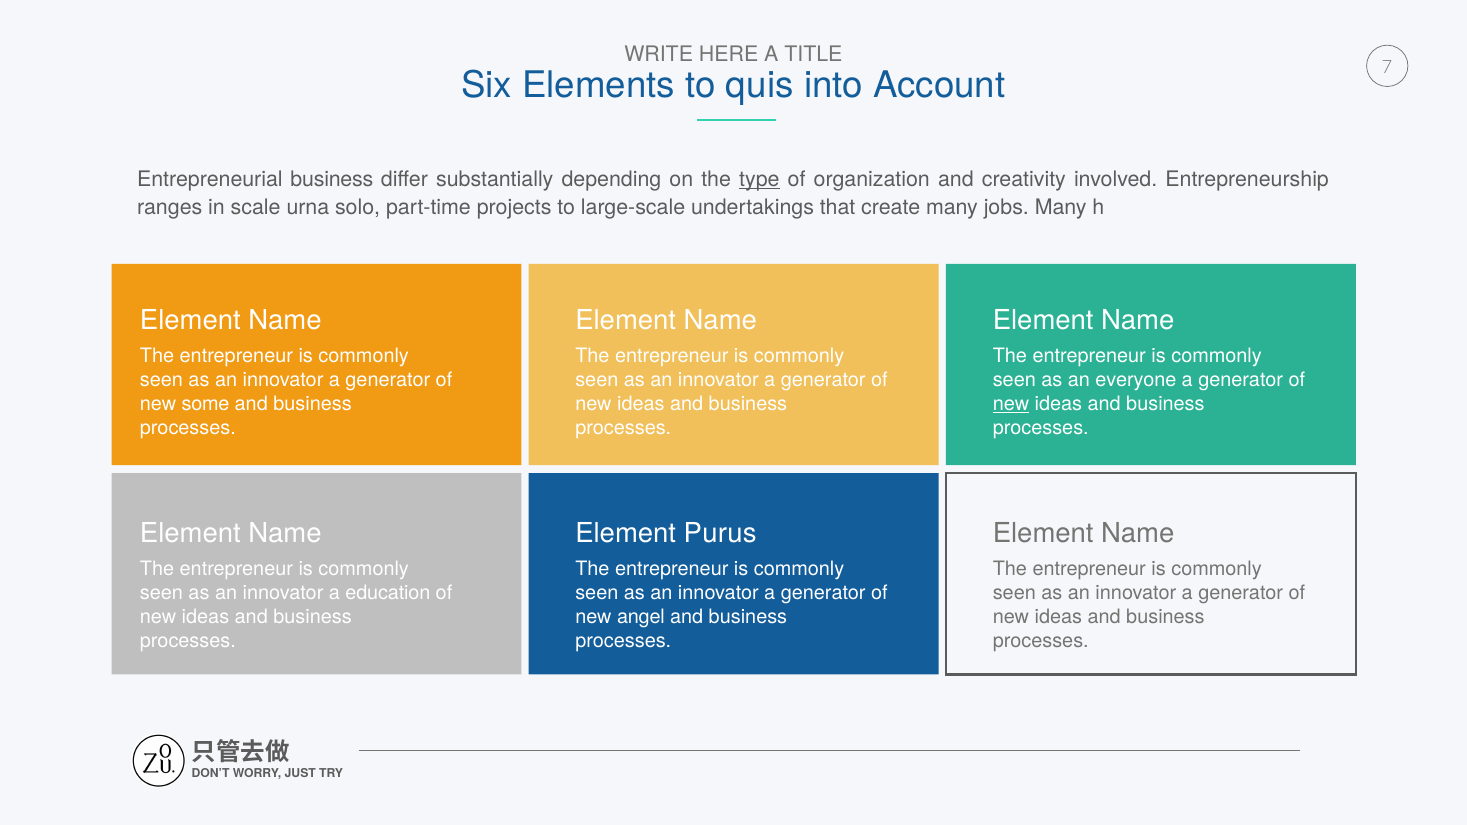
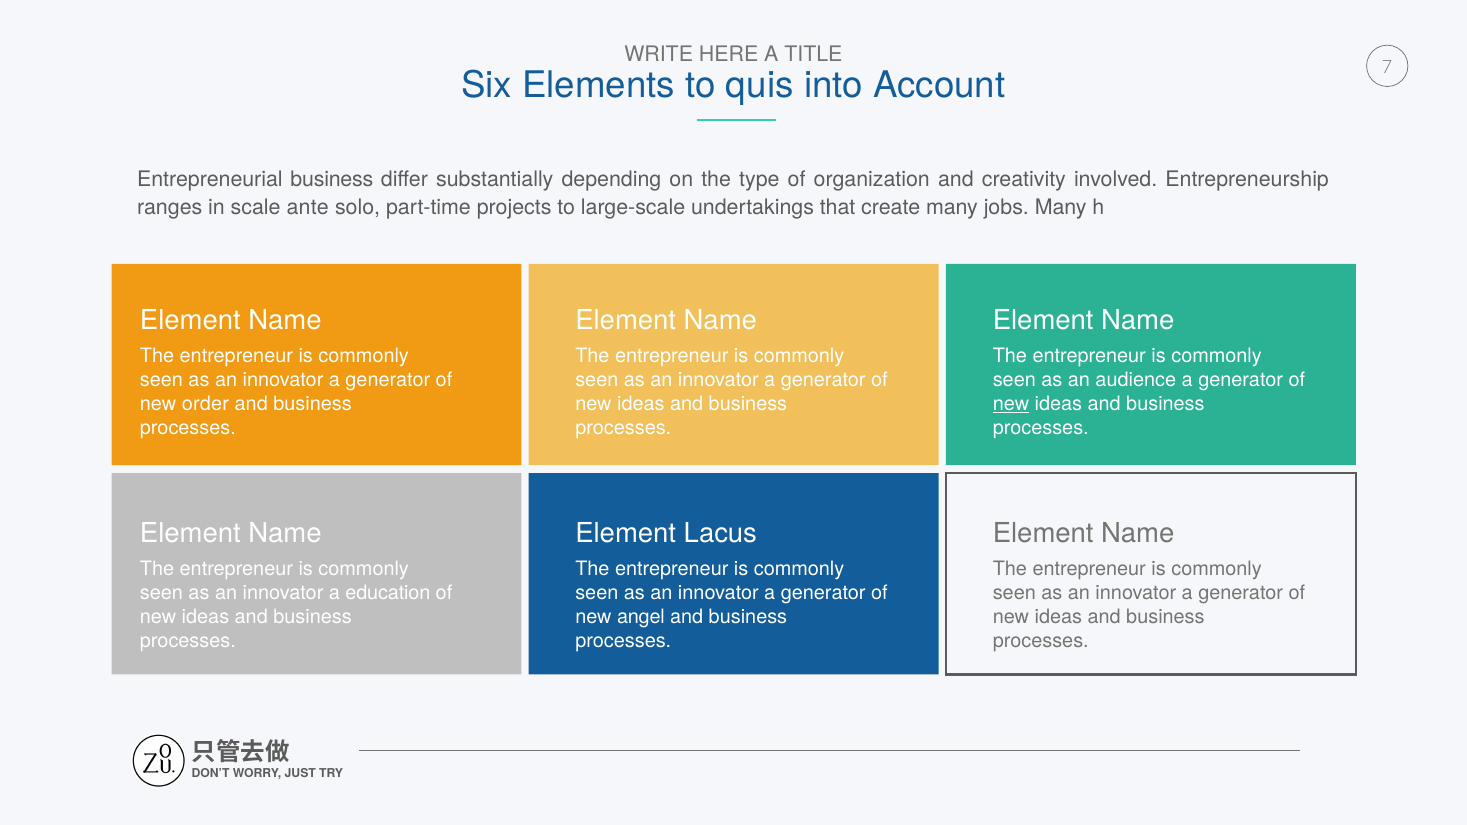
type underline: present -> none
urna: urna -> ante
everyone: everyone -> audience
some: some -> order
Purus: Purus -> Lacus
